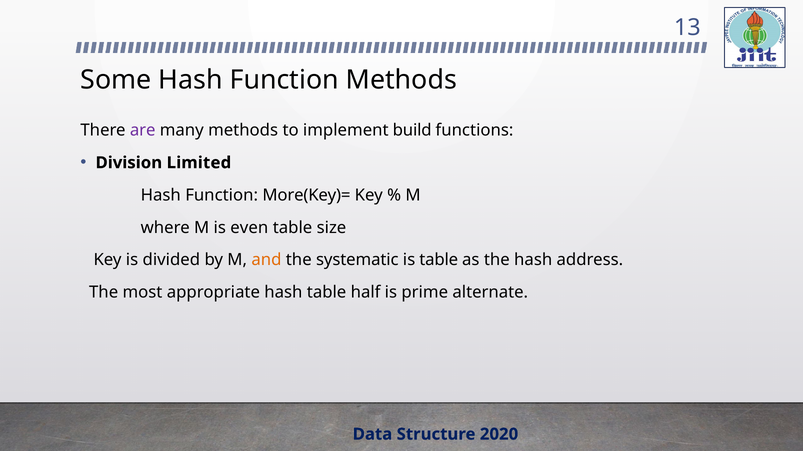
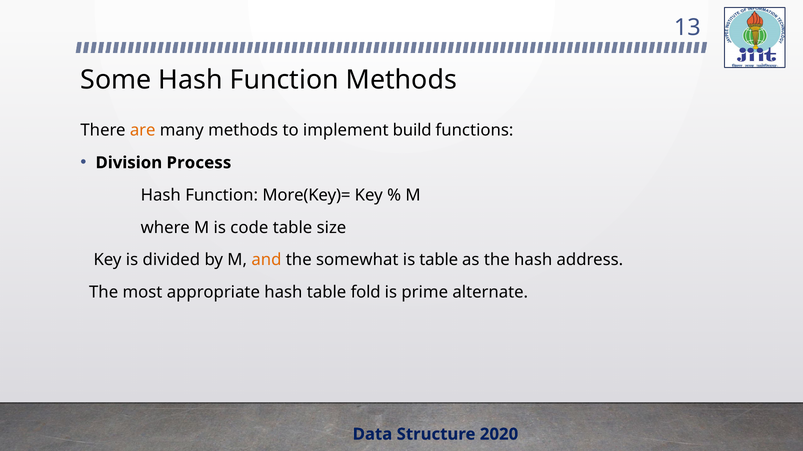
are colour: purple -> orange
Limited: Limited -> Process
even: even -> code
systematic: systematic -> somewhat
half: half -> fold
